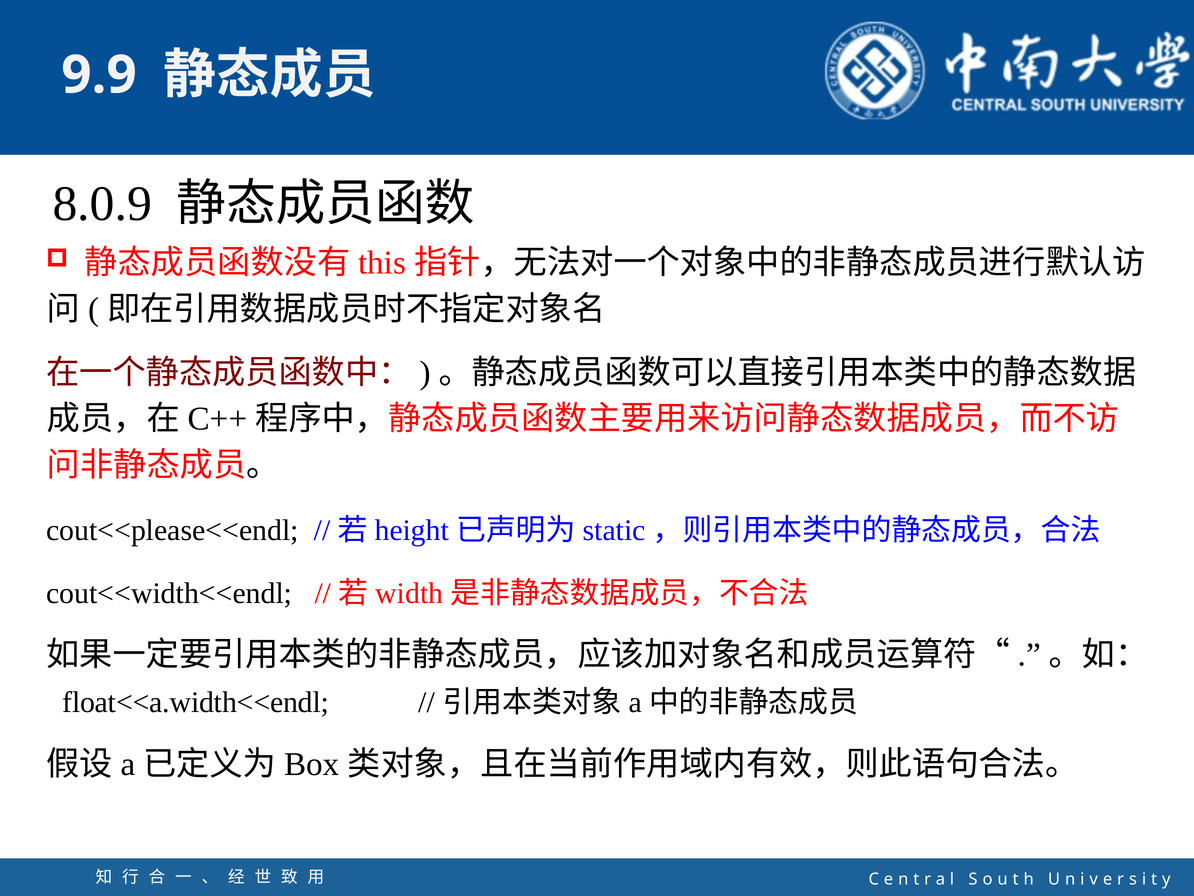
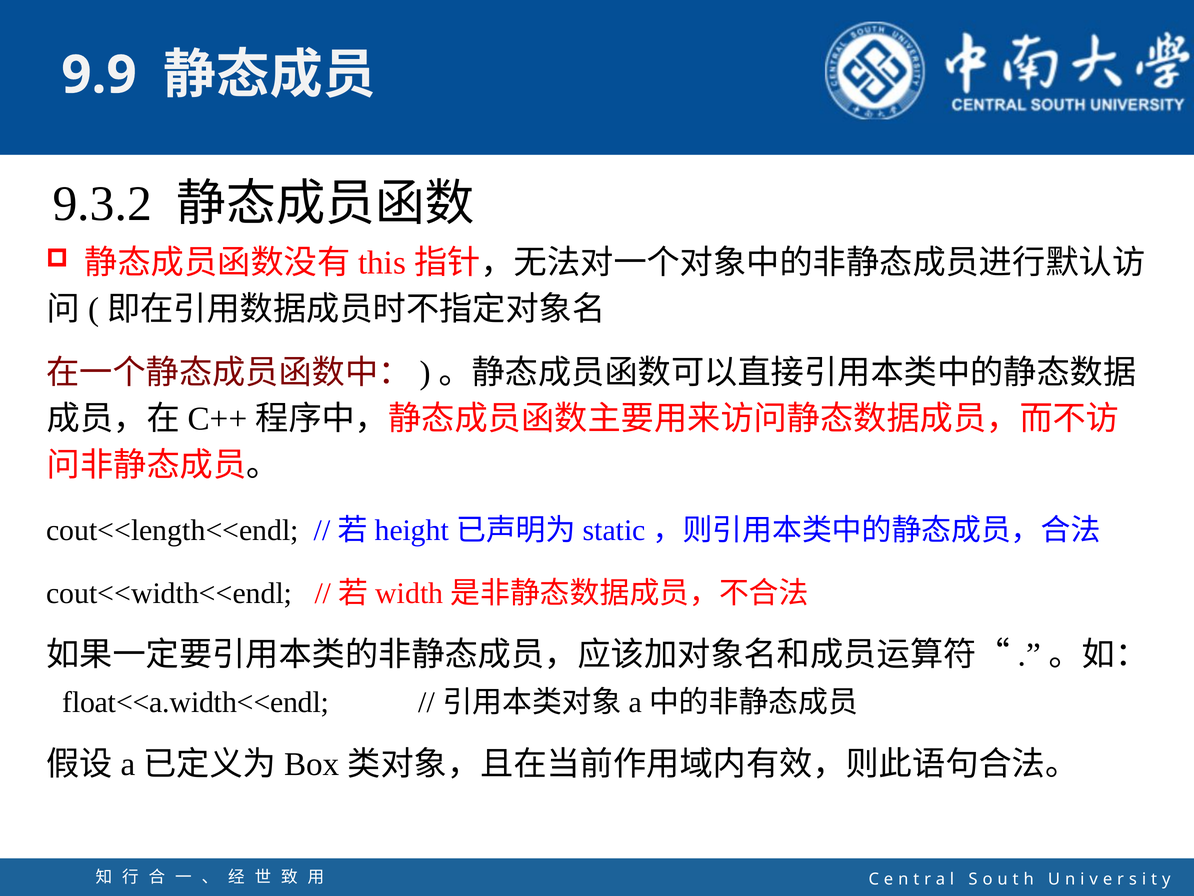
8.0.9: 8.0.9 -> 9.3.2
cout<<please<<endl: cout<<please<<endl -> cout<<length<<endl
